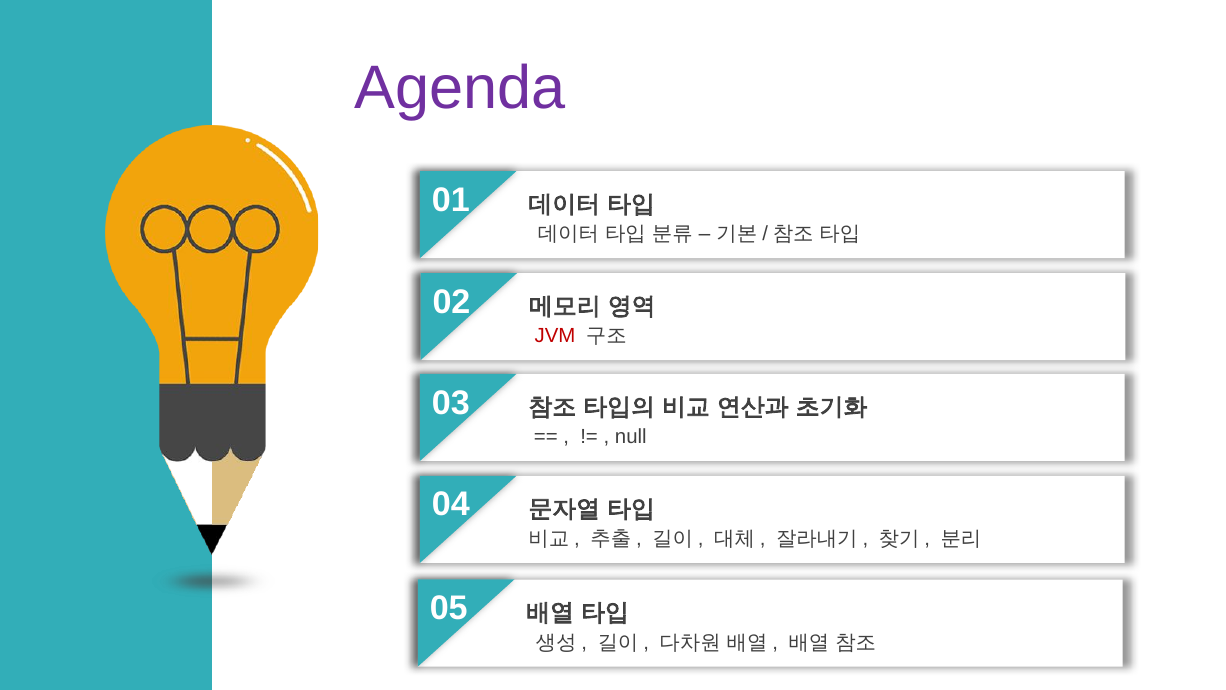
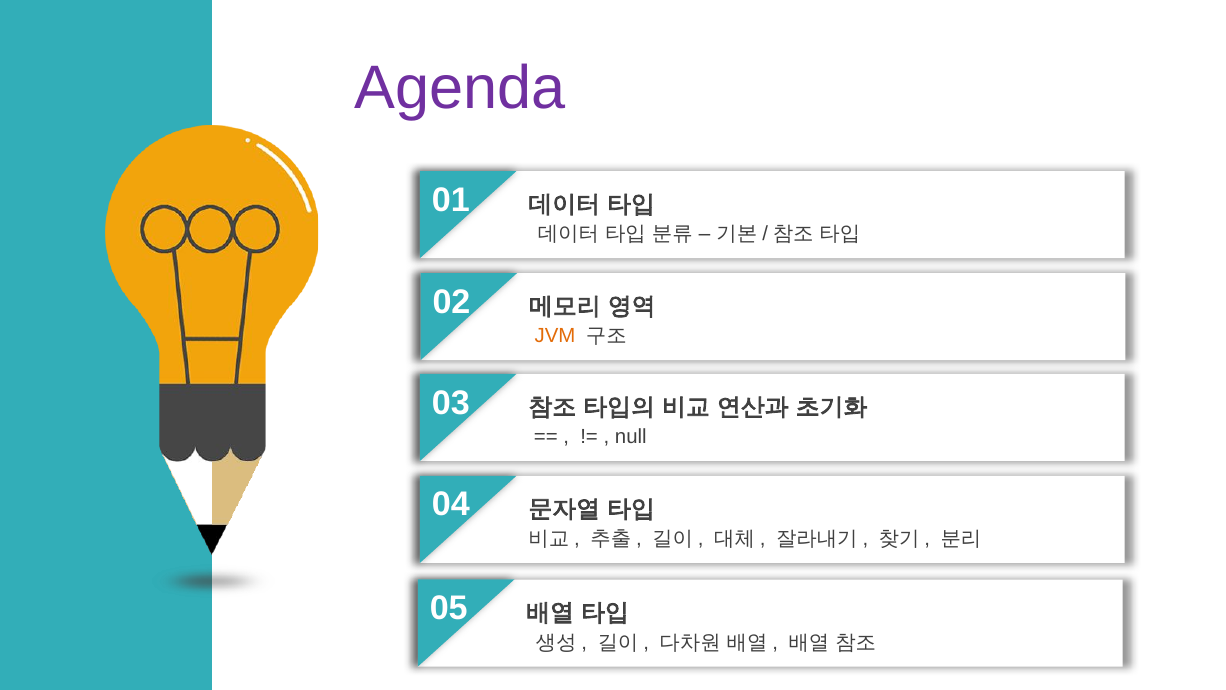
JVM colour: red -> orange
